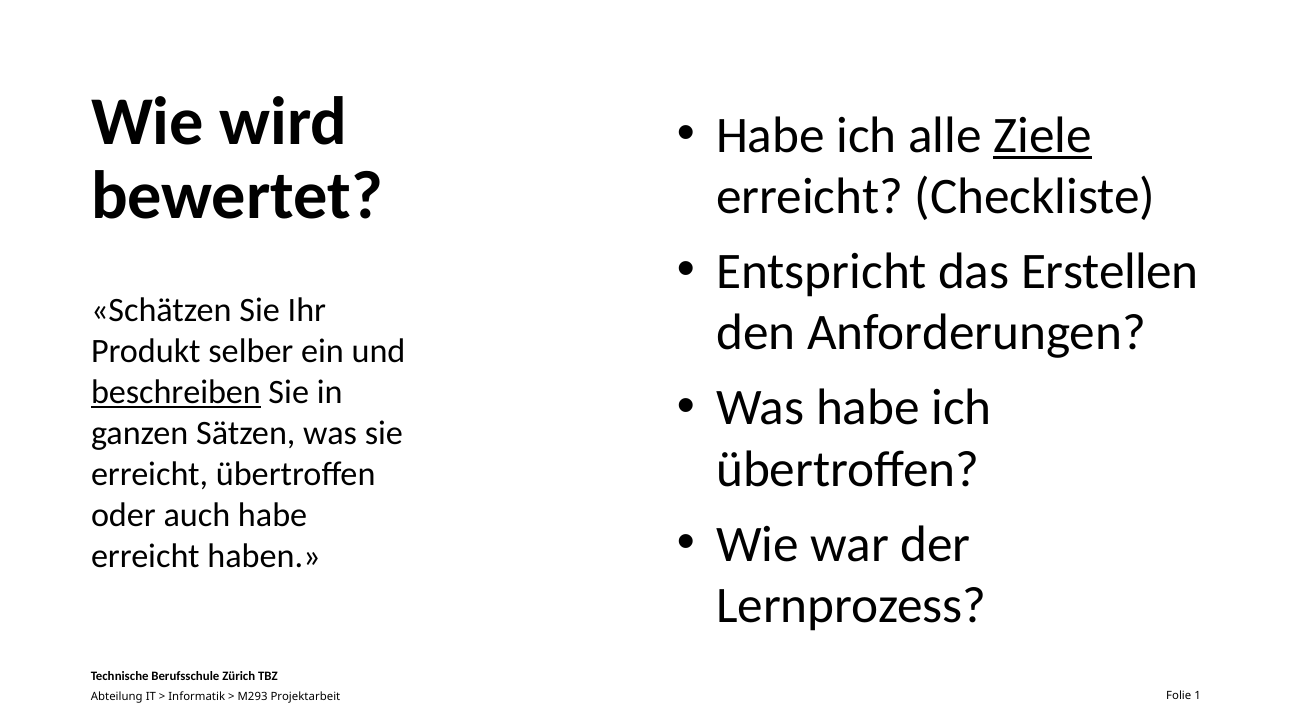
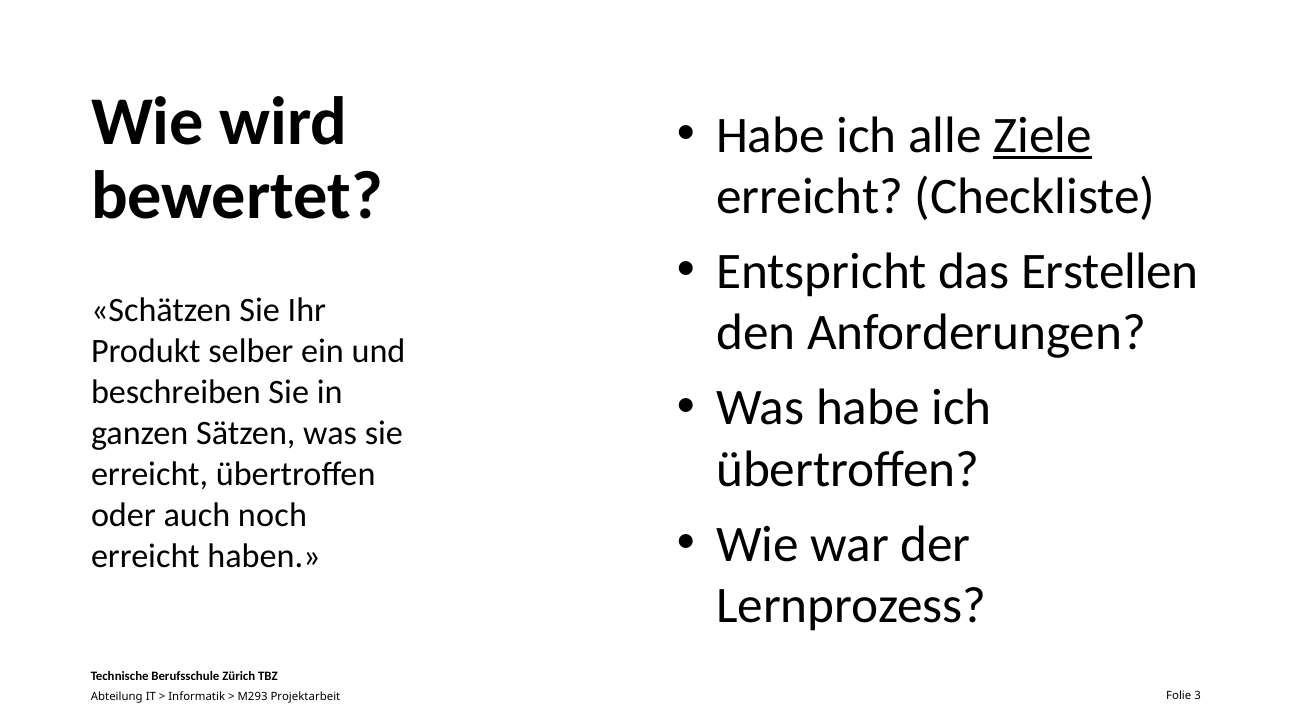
beschreiben underline: present -> none
auch habe: habe -> noch
1: 1 -> 3
